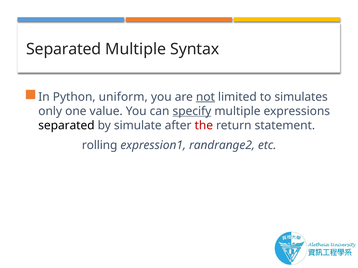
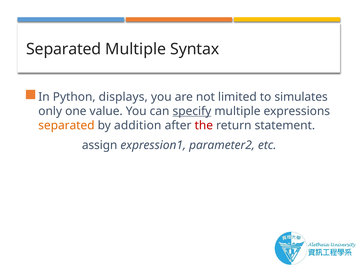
uniform: uniform -> displays
not underline: present -> none
separated at (66, 126) colour: black -> orange
simulate: simulate -> addition
rolling: rolling -> assign
randrange2: randrange2 -> parameter2
